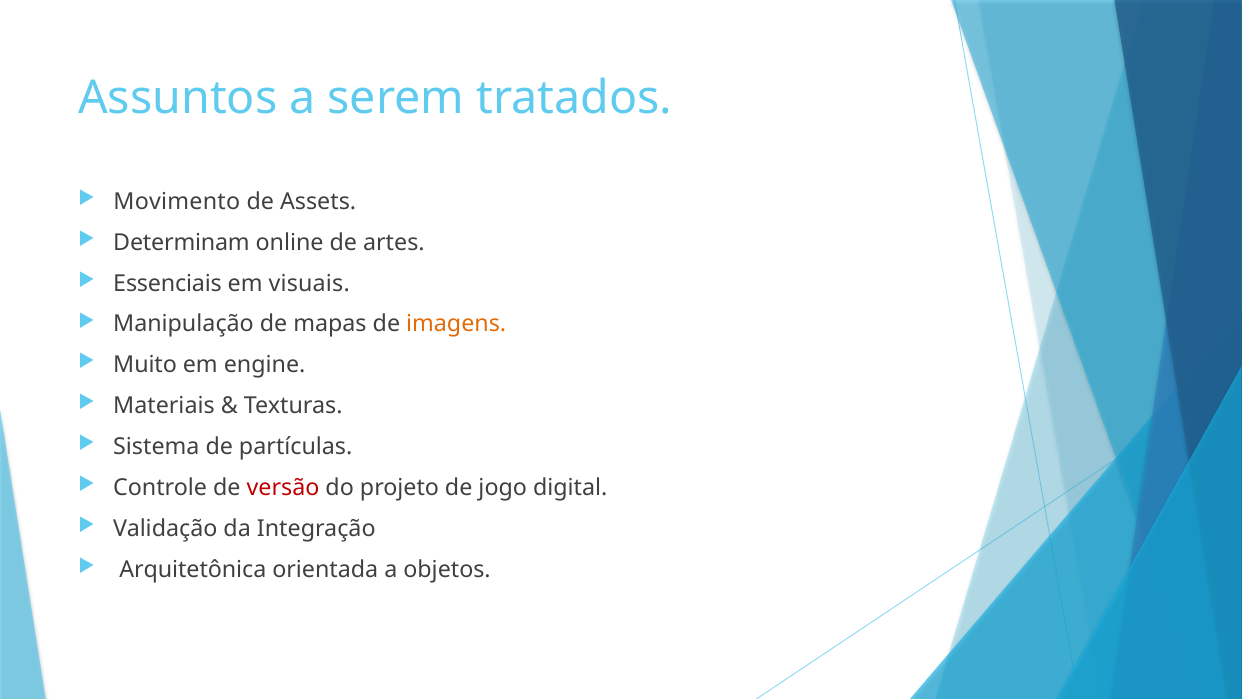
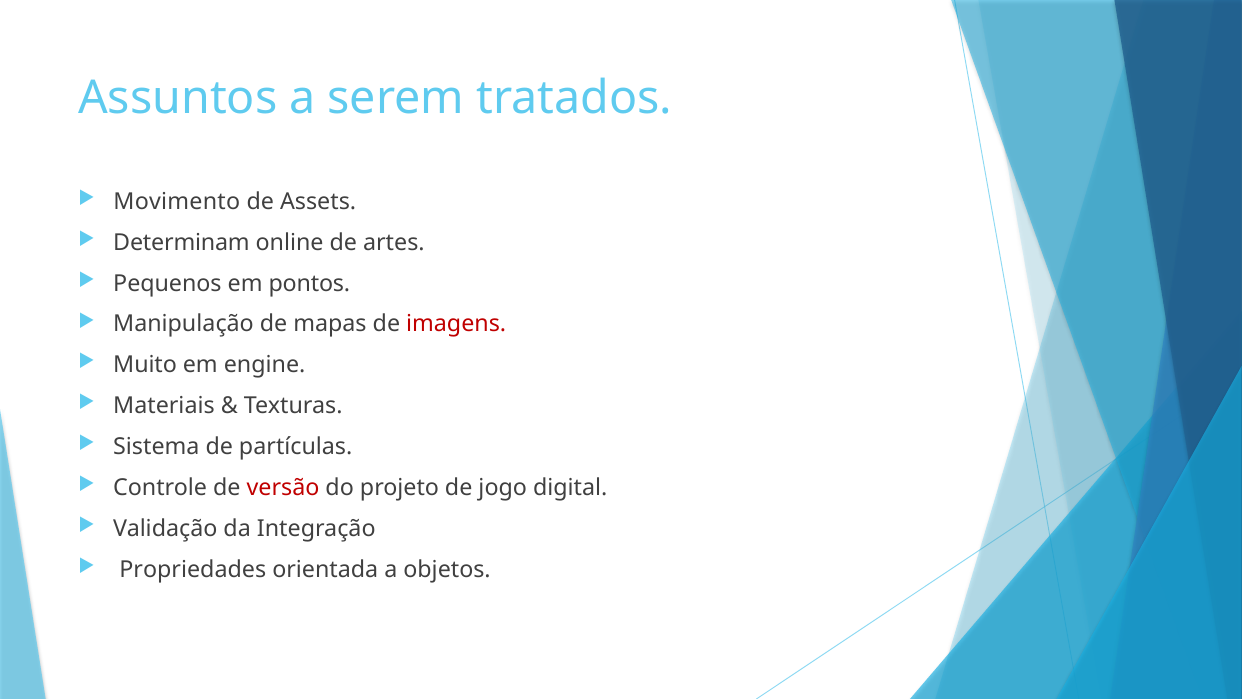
Essenciais: Essenciais -> Pequenos
visuais: visuais -> pontos
imagens colour: orange -> red
Arquitetônica: Arquitetônica -> Propriedades
